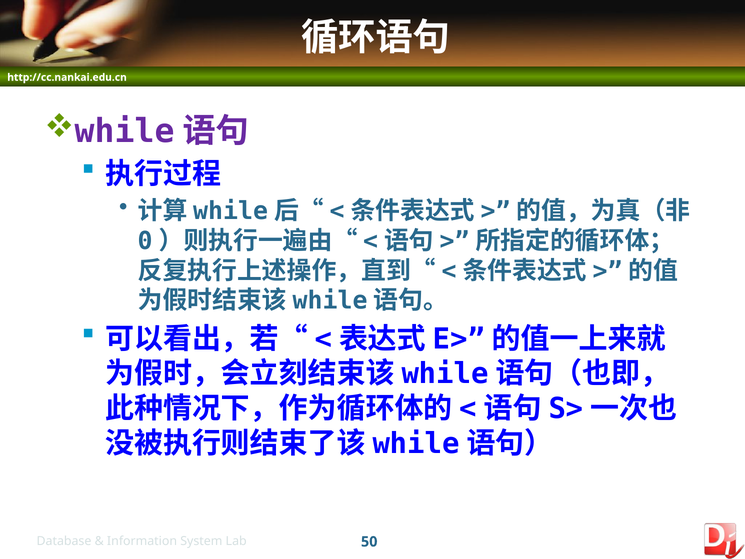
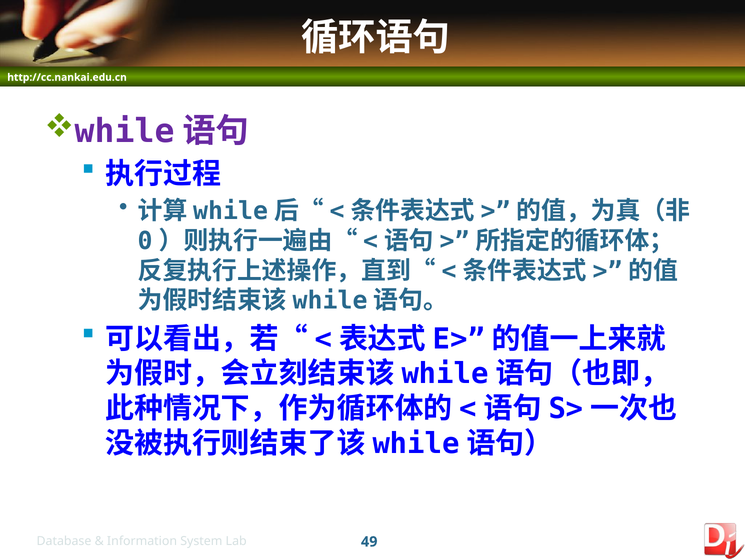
50: 50 -> 49
